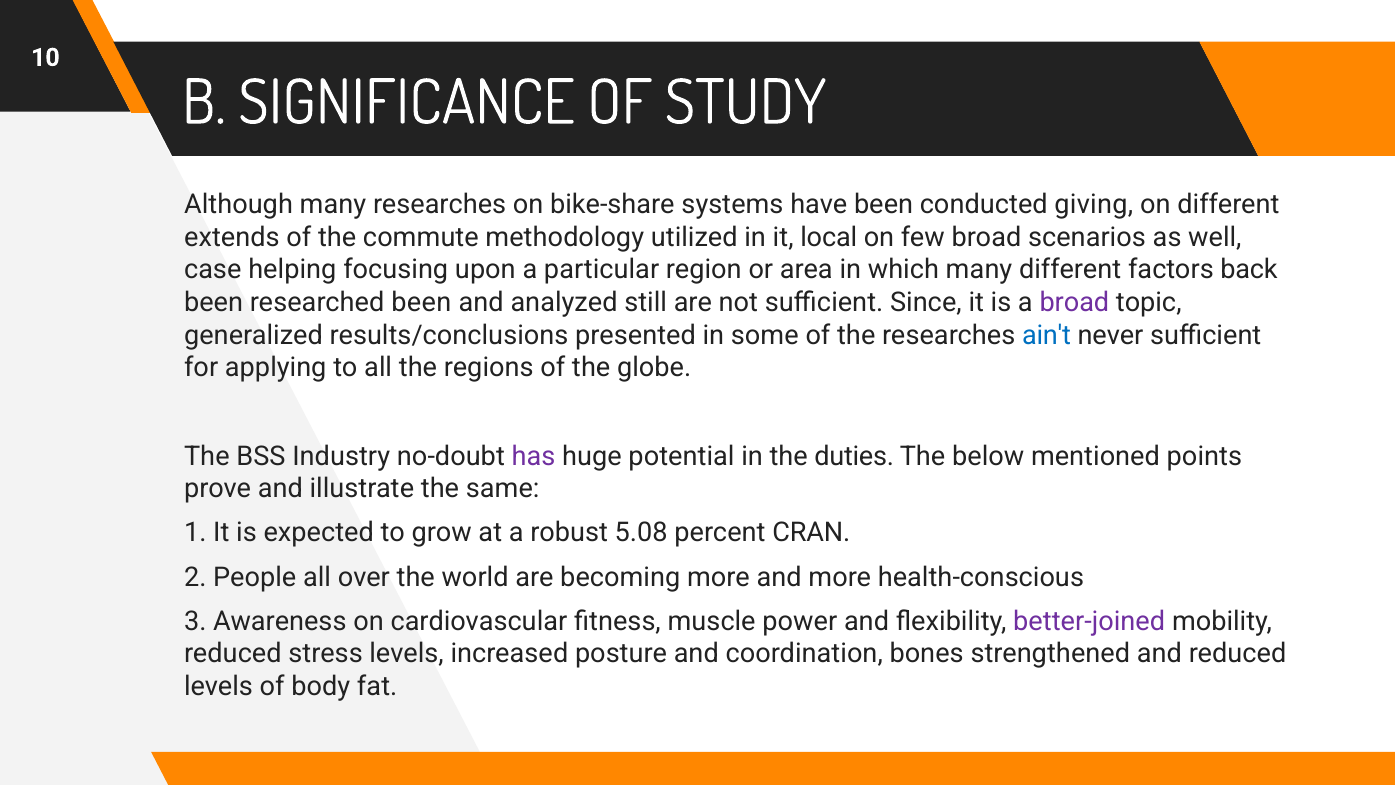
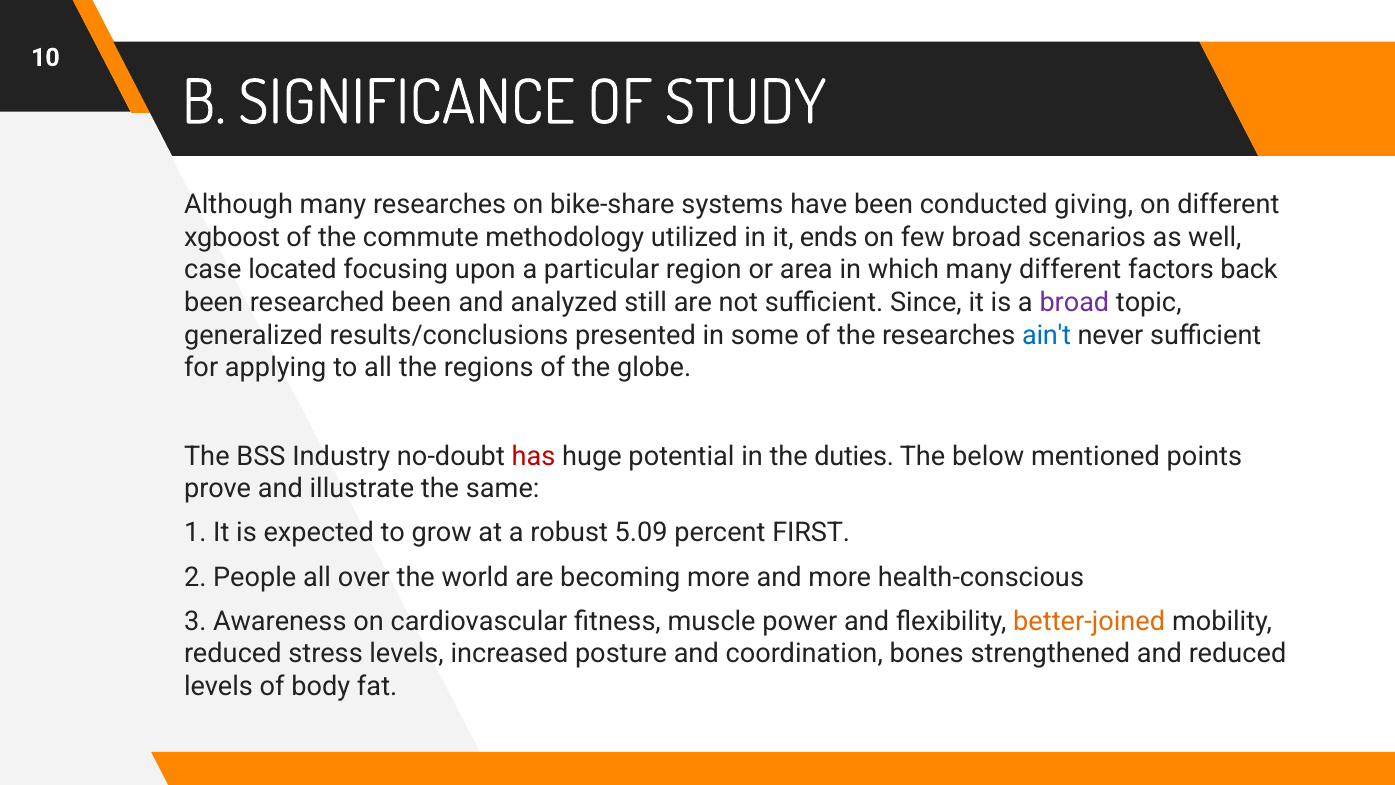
extends: extends -> xgboost
local: local -> ends
helping: helping -> located
has colour: purple -> red
5.08: 5.08 -> 5.09
CRAN: CRAN -> FIRST
better-joined colour: purple -> orange
